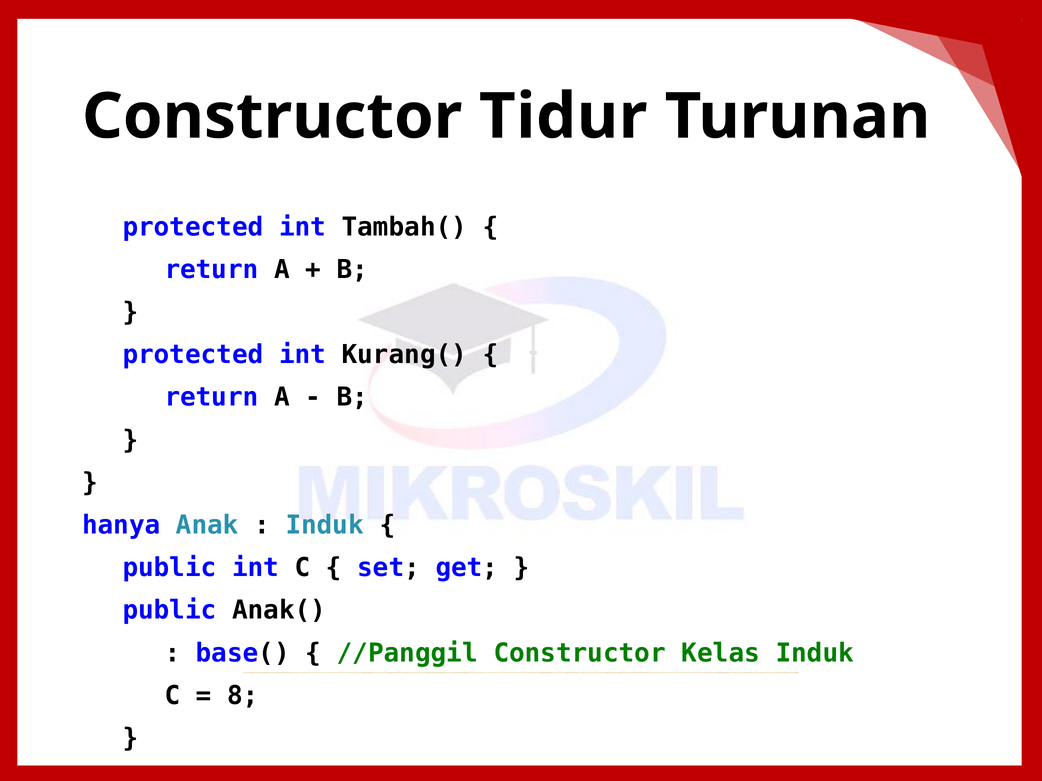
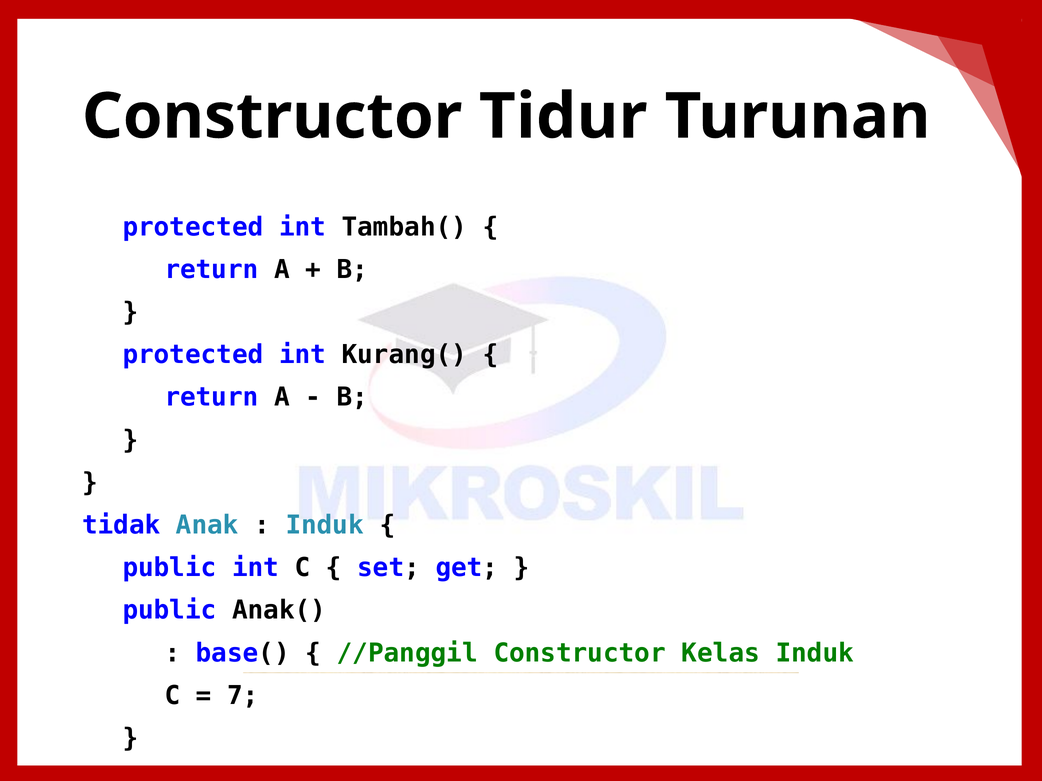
hanya: hanya -> tidak
8: 8 -> 7
